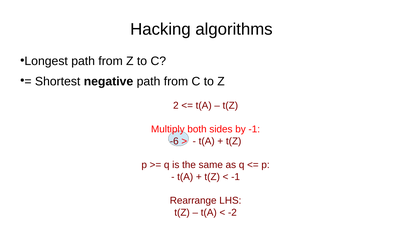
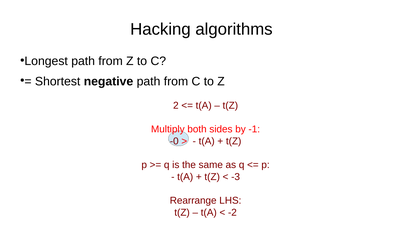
-6: -6 -> -0
-1 at (236, 177): -1 -> -3
